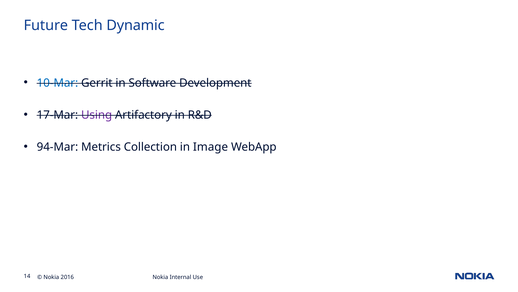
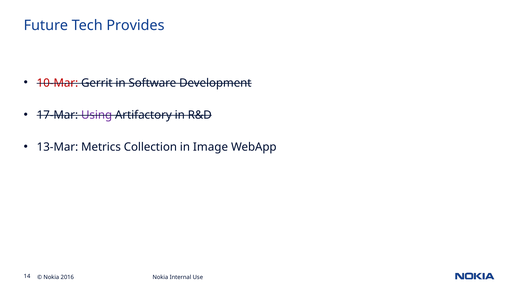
Dynamic: Dynamic -> Provides
10-Mar colour: blue -> red
94-Mar: 94-Mar -> 13-Mar
